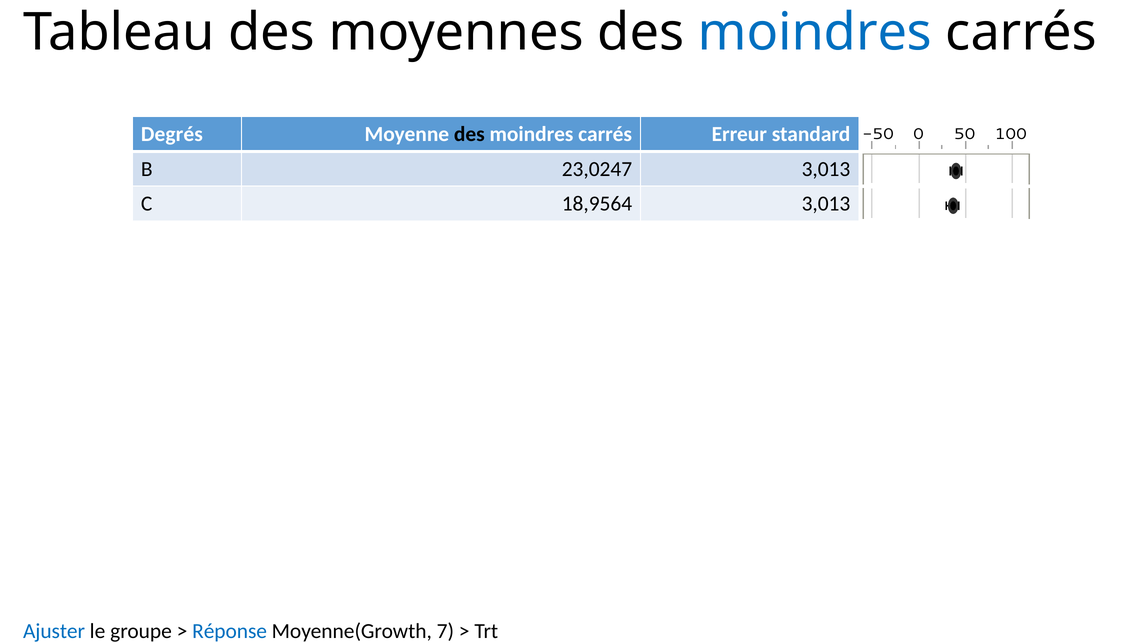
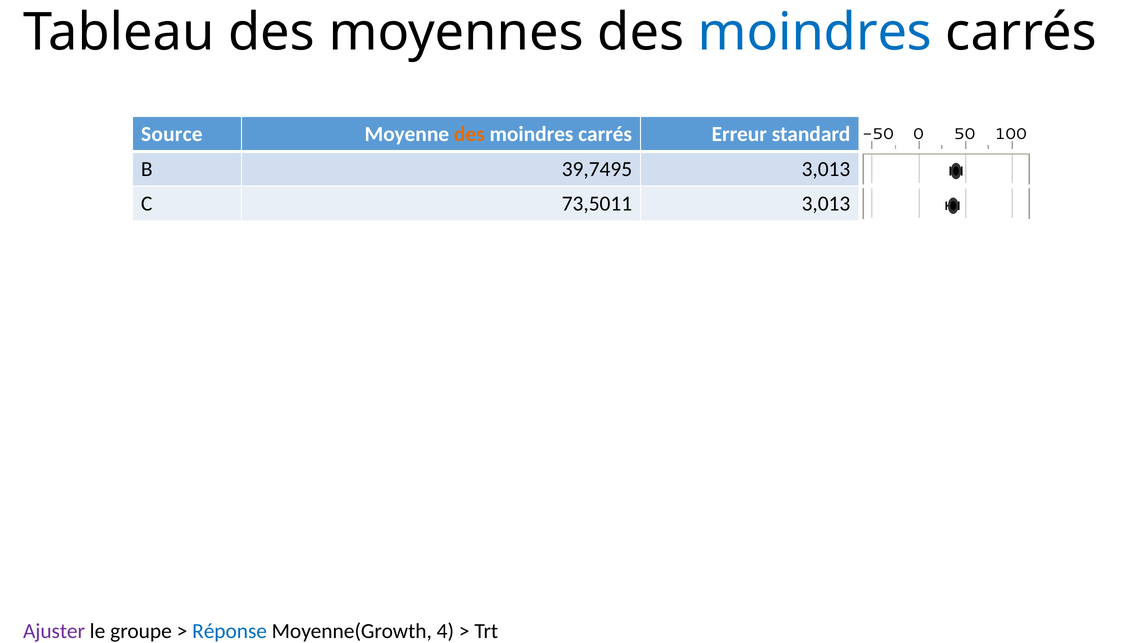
Degrés: Degrés -> Source
des at (469, 134) colour: black -> orange
23,0247: 23,0247 -> 39,7495
18,9564: 18,9564 -> 73,5011
Ajuster colour: blue -> purple
7: 7 -> 4
